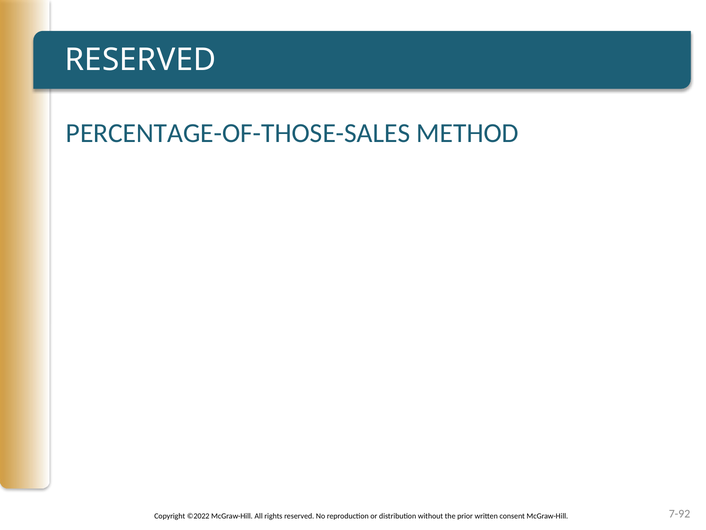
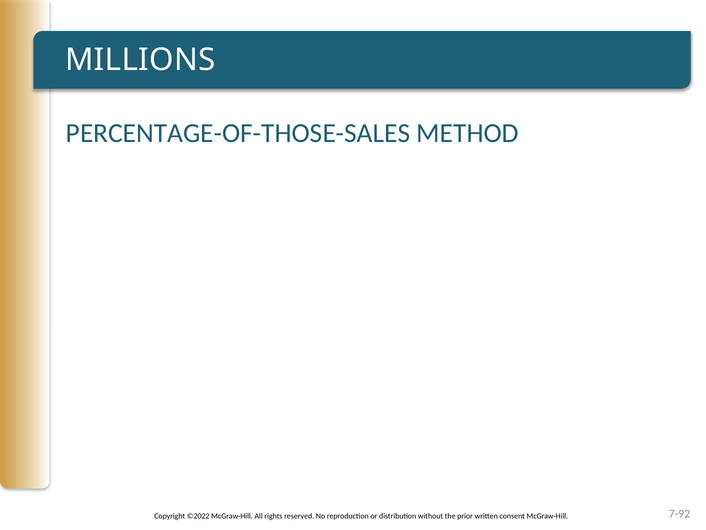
RESERVED at (140, 60): RESERVED -> MILLIONS
